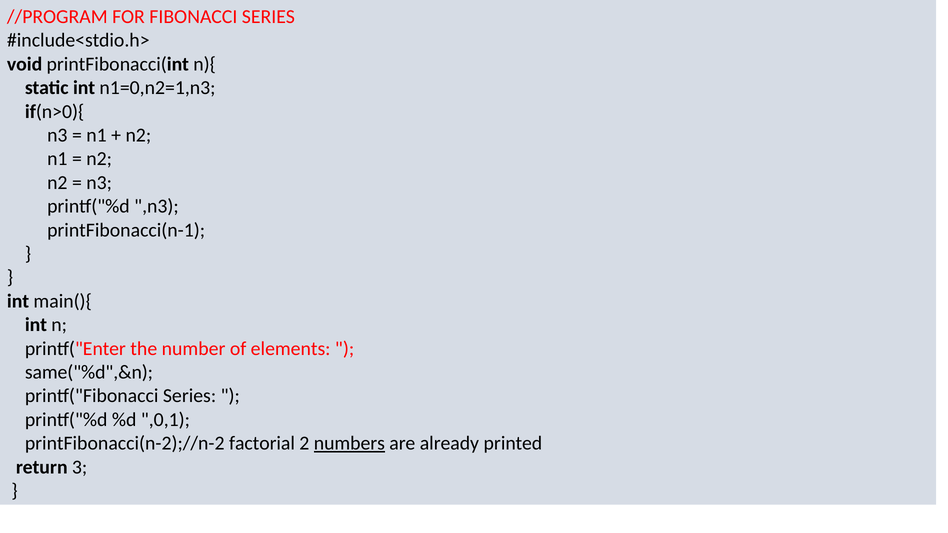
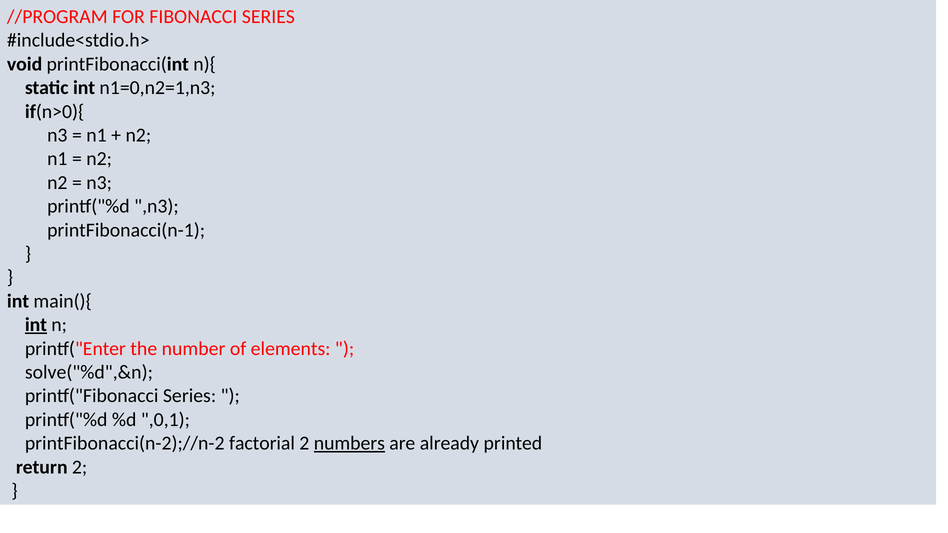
int at (36, 325) underline: none -> present
same("%d",&n: same("%d",&n -> solve("%d",&n
return 3: 3 -> 2
